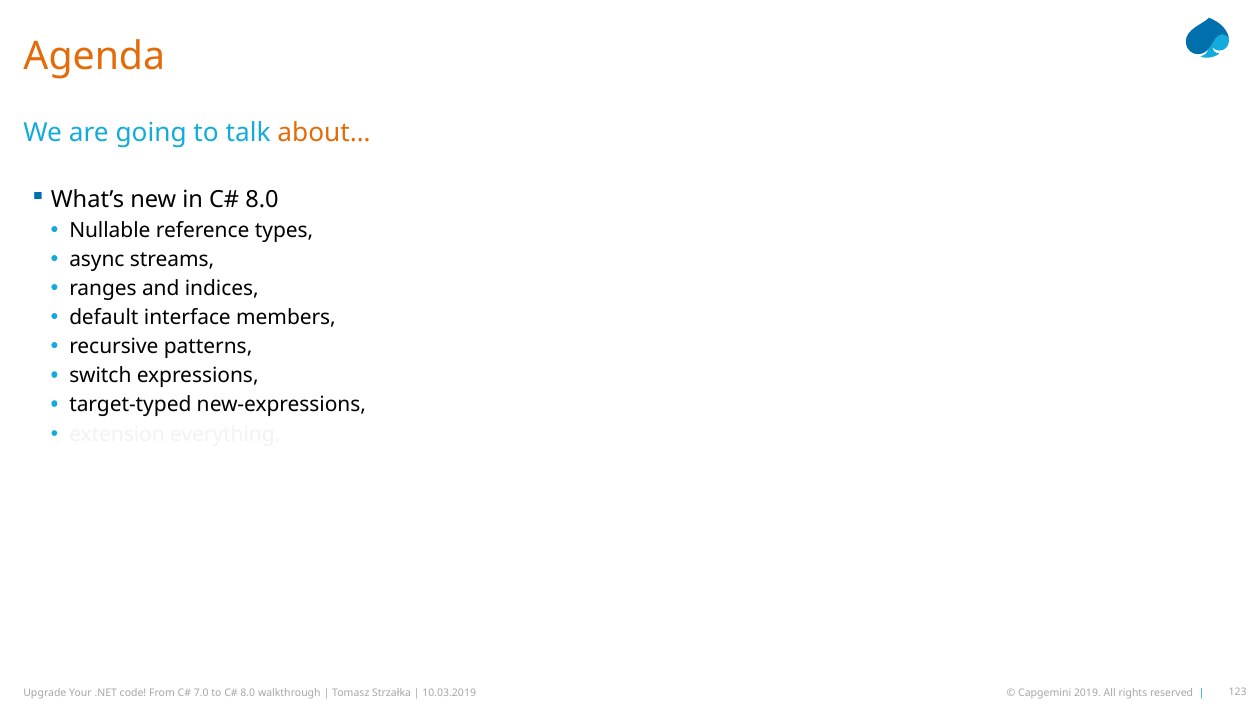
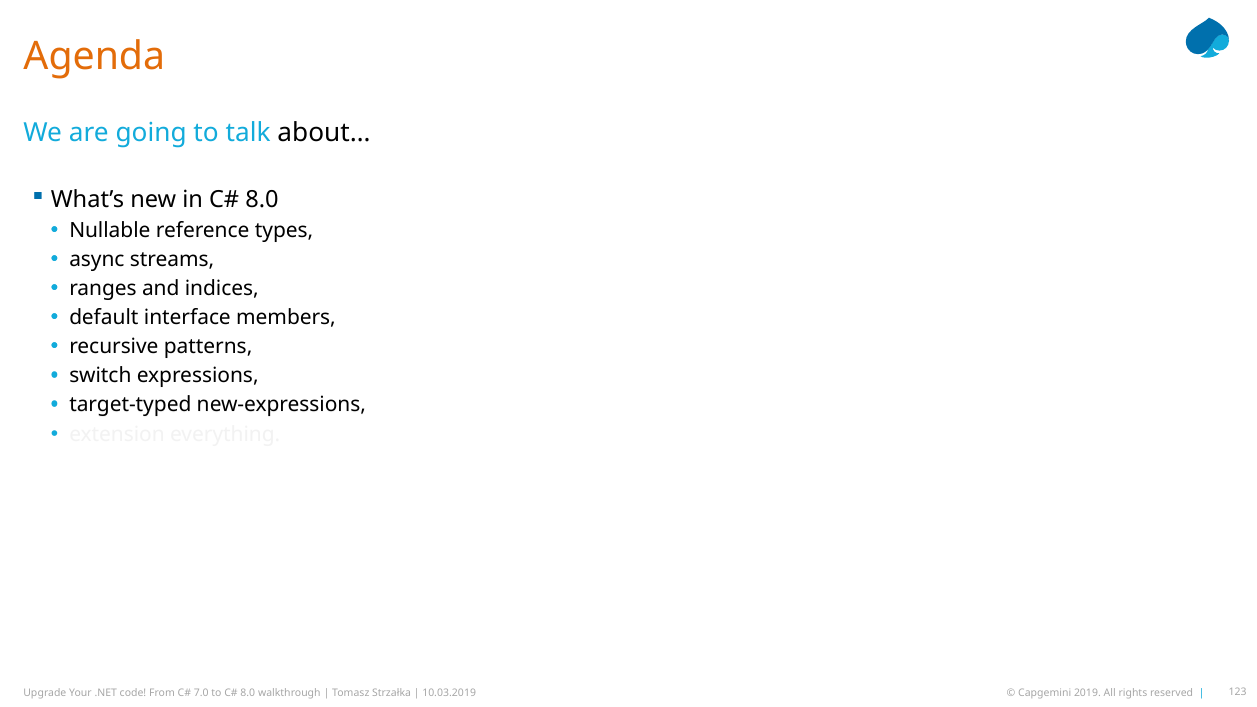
about… colour: orange -> black
